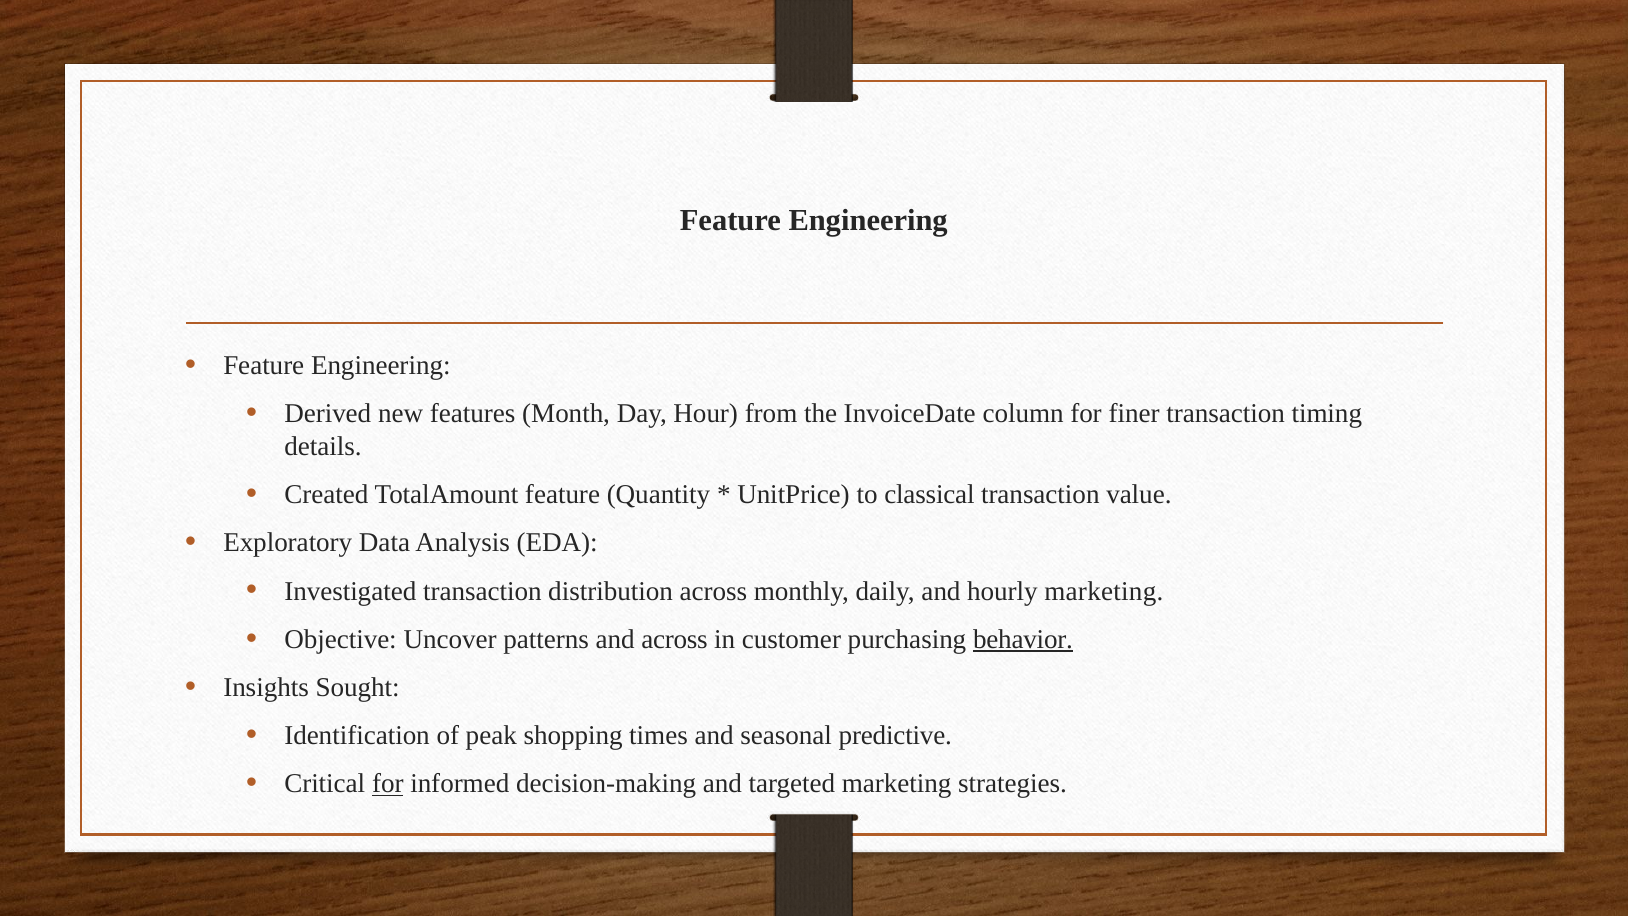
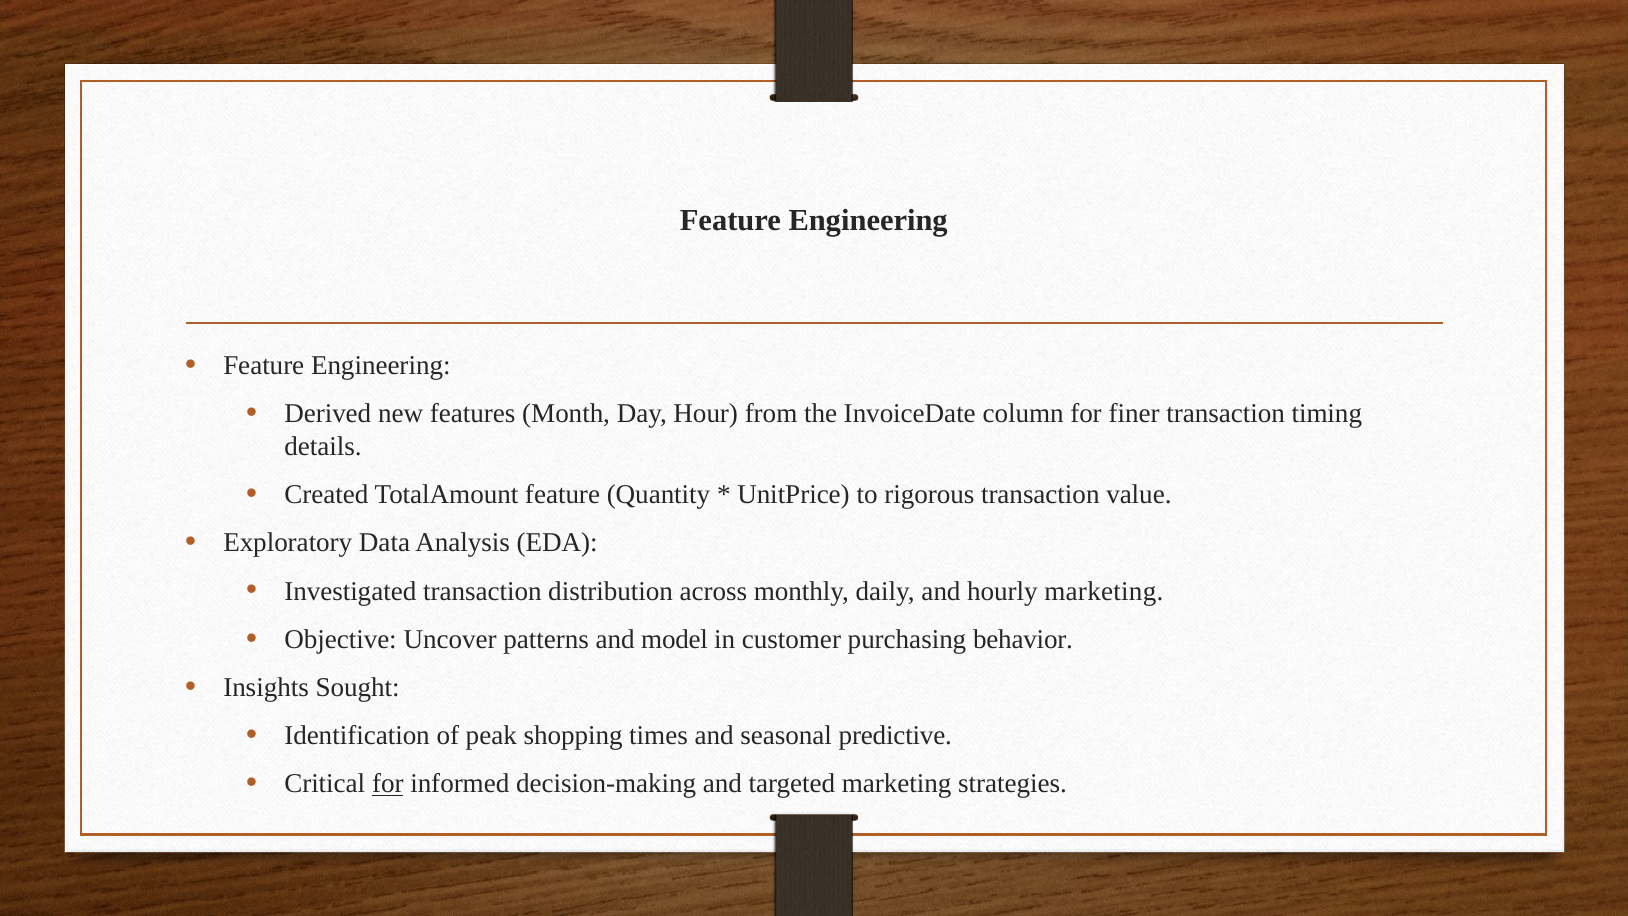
classical: classical -> rigorous
and across: across -> model
behavior underline: present -> none
